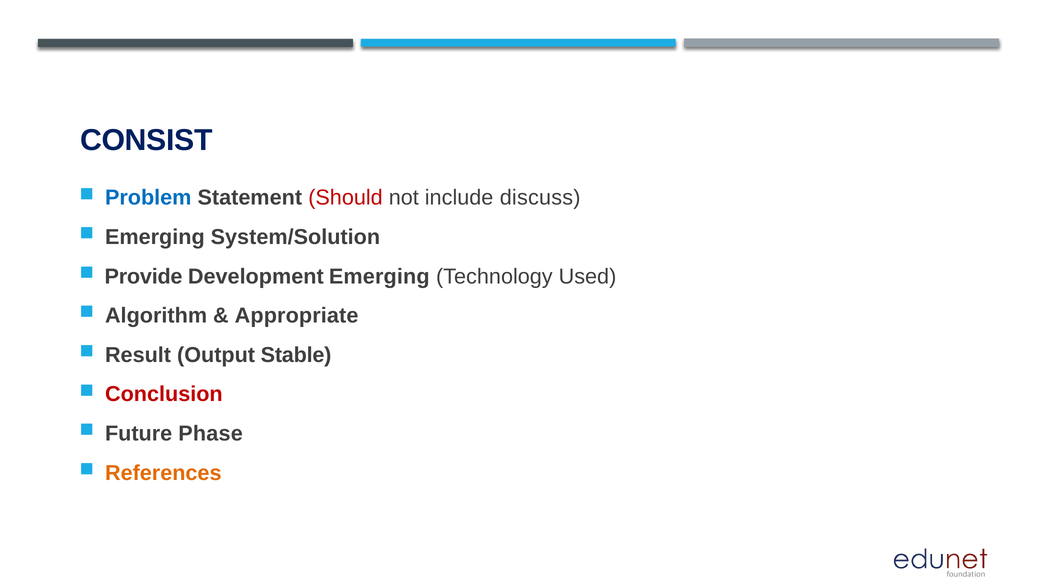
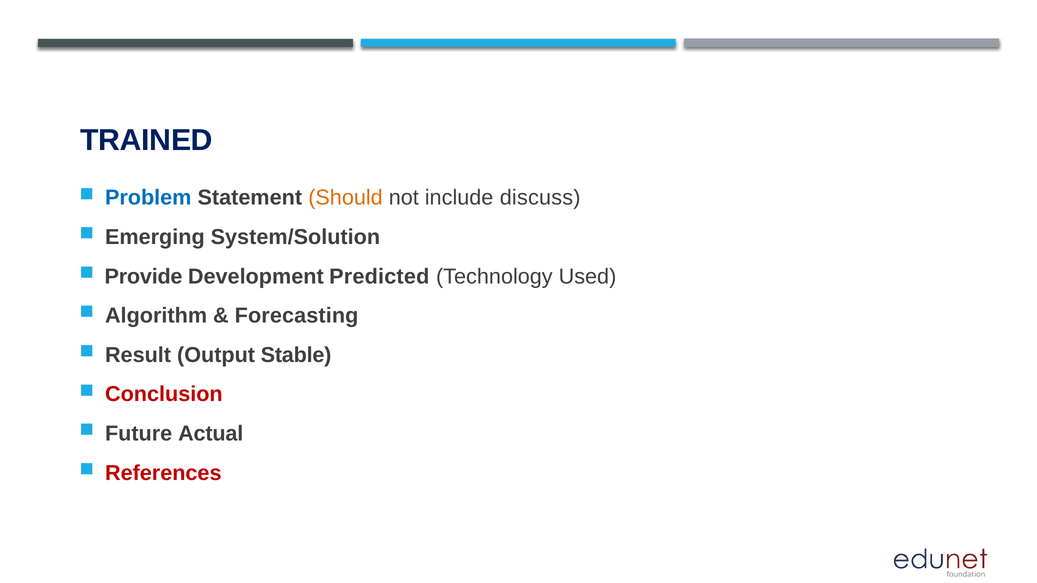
CONSIST: CONSIST -> TRAINED
Should colour: red -> orange
Development Emerging: Emerging -> Predicted
Appropriate: Appropriate -> Forecasting
Phase: Phase -> Actual
References colour: orange -> red
